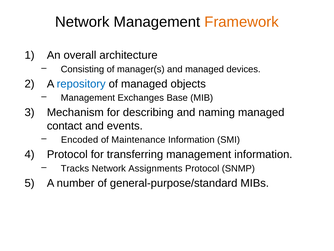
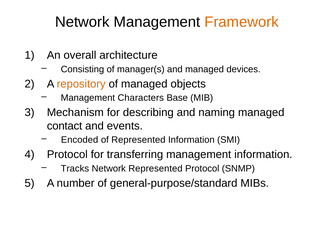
repository colour: blue -> orange
Exchanges: Exchanges -> Characters
of Maintenance: Maintenance -> Represented
Network Assignments: Assignments -> Represented
